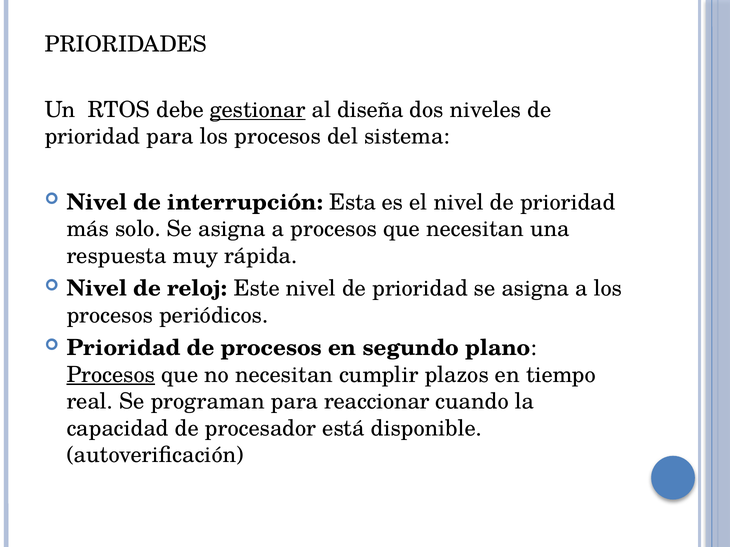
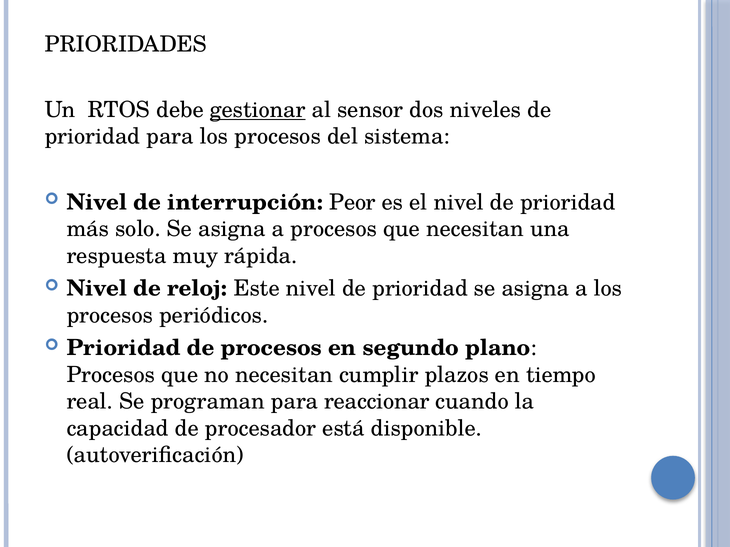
diseña: diseña -> sensor
Esta: Esta -> Peor
Procesos at (111, 375) underline: present -> none
